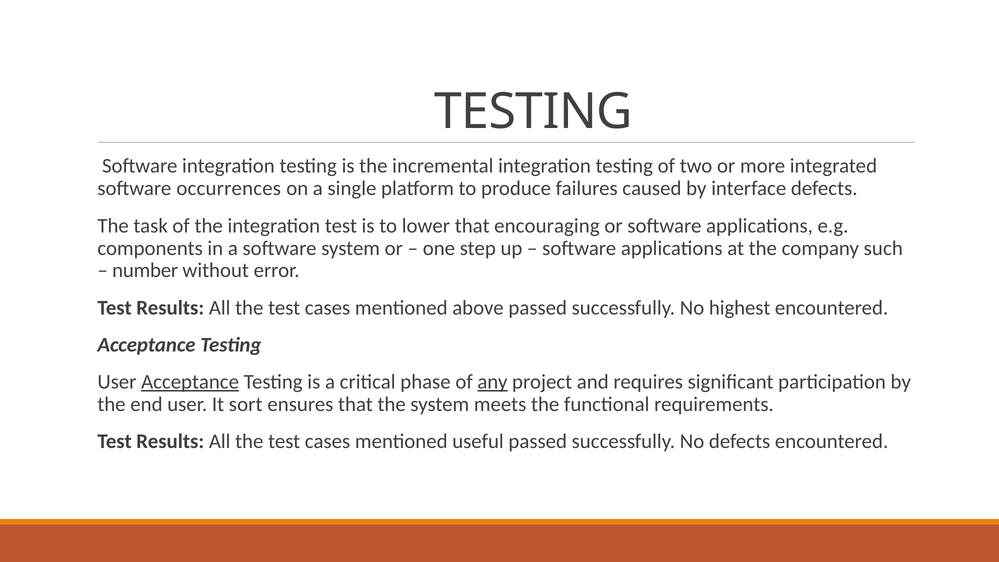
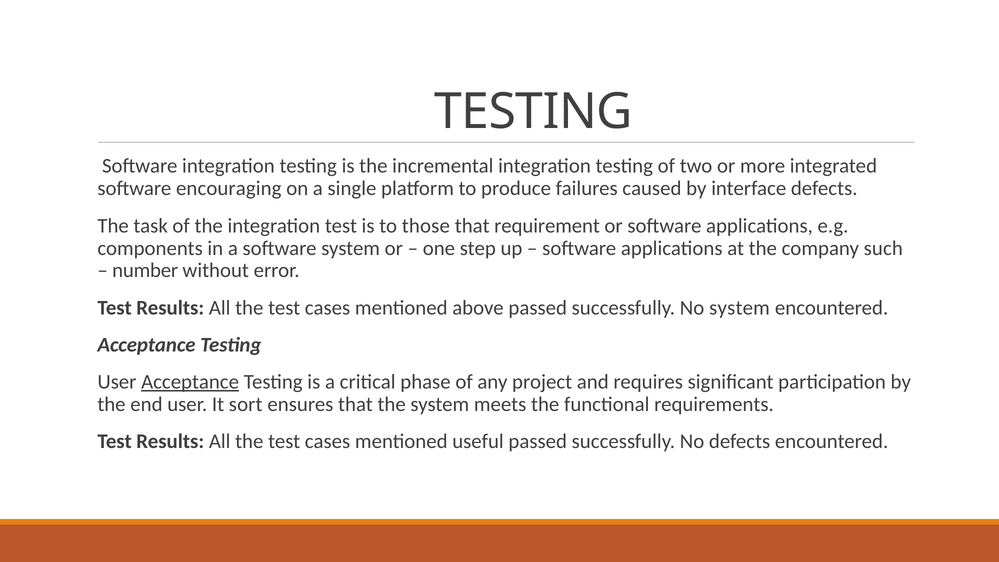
occurrences: occurrences -> encouraging
lower: lower -> those
encouraging: encouraging -> requirement
No highest: highest -> system
any underline: present -> none
